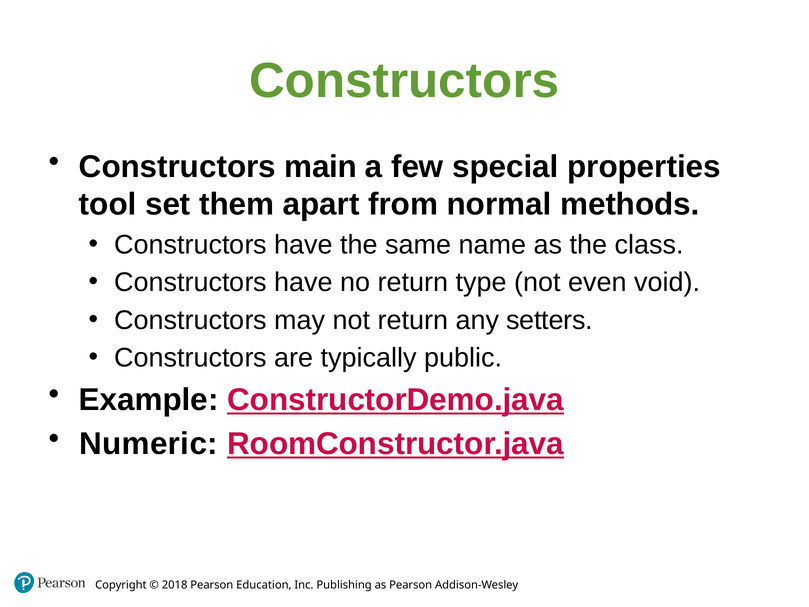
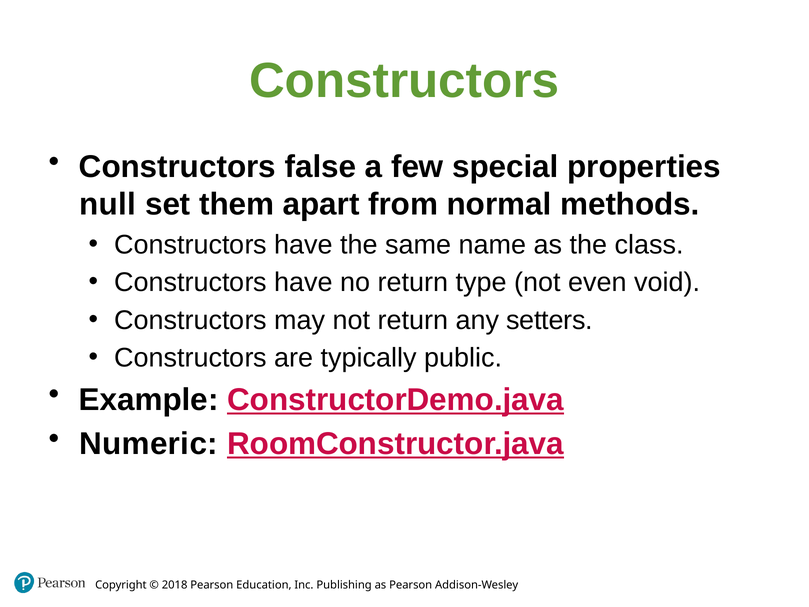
main: main -> false
tool: tool -> null
